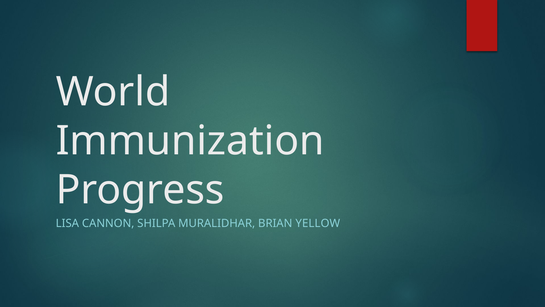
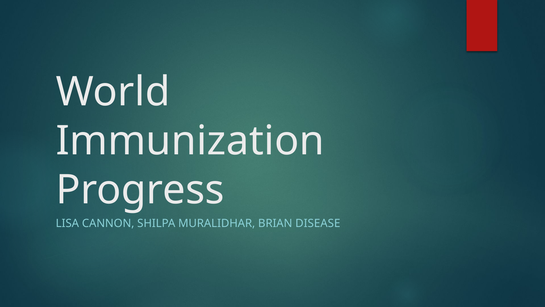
YELLOW: YELLOW -> DISEASE
